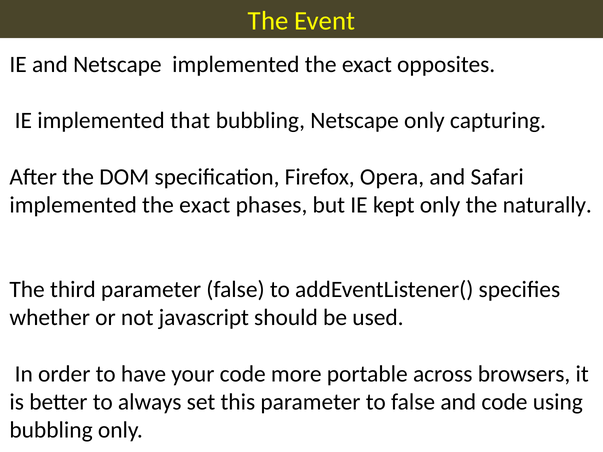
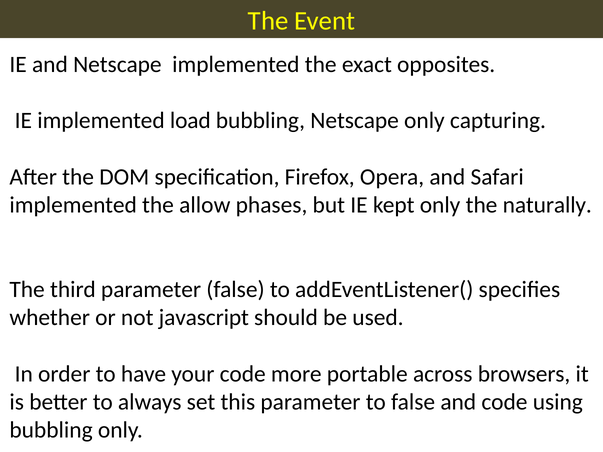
that: that -> load
exact at (205, 205): exact -> allow
